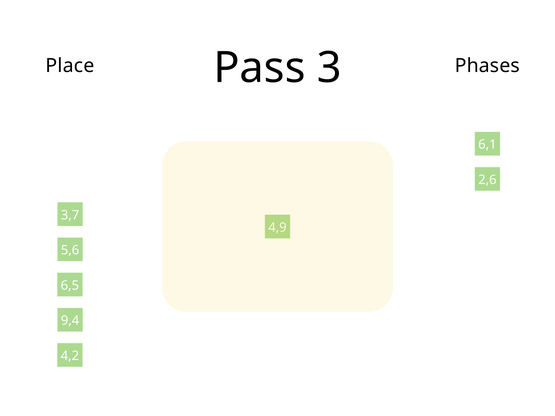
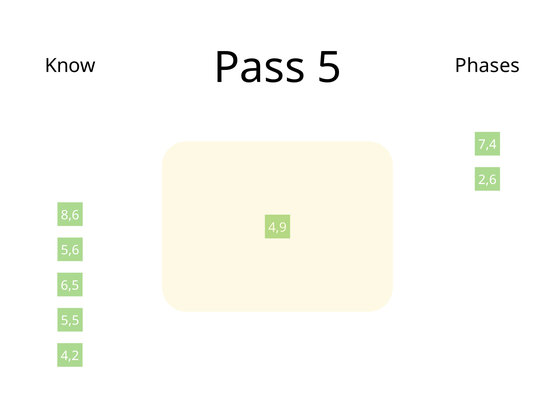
3: 3 -> 5
Place: Place -> Know
6,1: 6,1 -> 7,4
3,7: 3,7 -> 8,6
9,4: 9,4 -> 5,5
